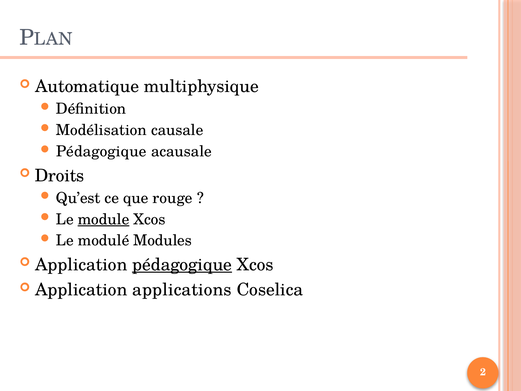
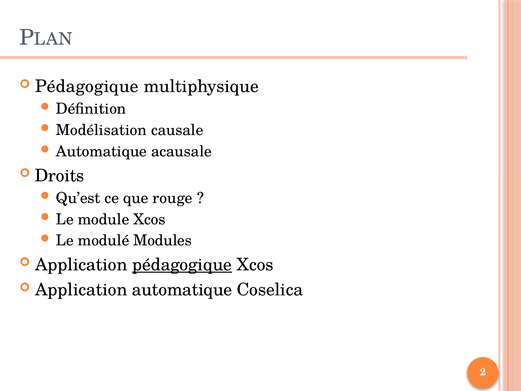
Automatique at (87, 86): Automatique -> Pédagogique
Pédagogique at (101, 151): Pédagogique -> Automatique
module underline: present -> none
Application applications: applications -> automatique
